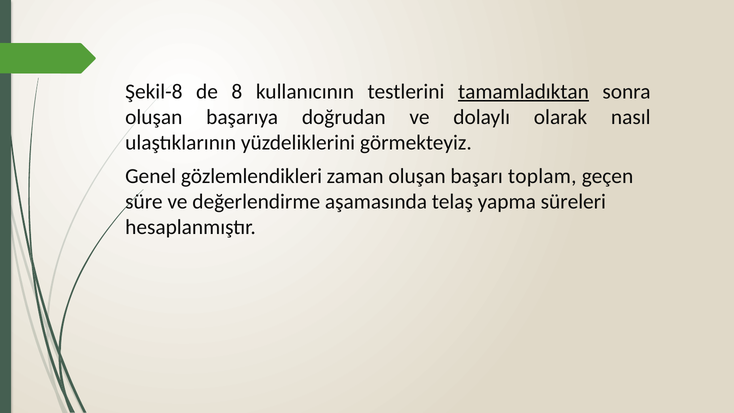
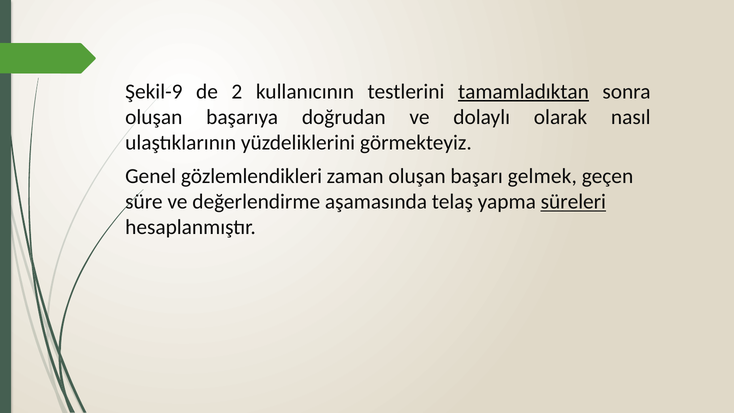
Şekil-8: Şekil-8 -> Şekil-9
8: 8 -> 2
toplam: toplam -> gelmek
süreleri underline: none -> present
